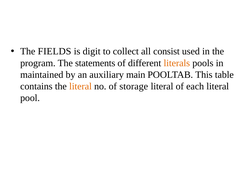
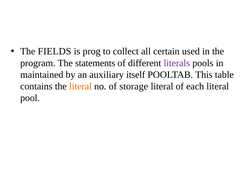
digit: digit -> prog
consist: consist -> certain
literals colour: orange -> purple
main: main -> itself
